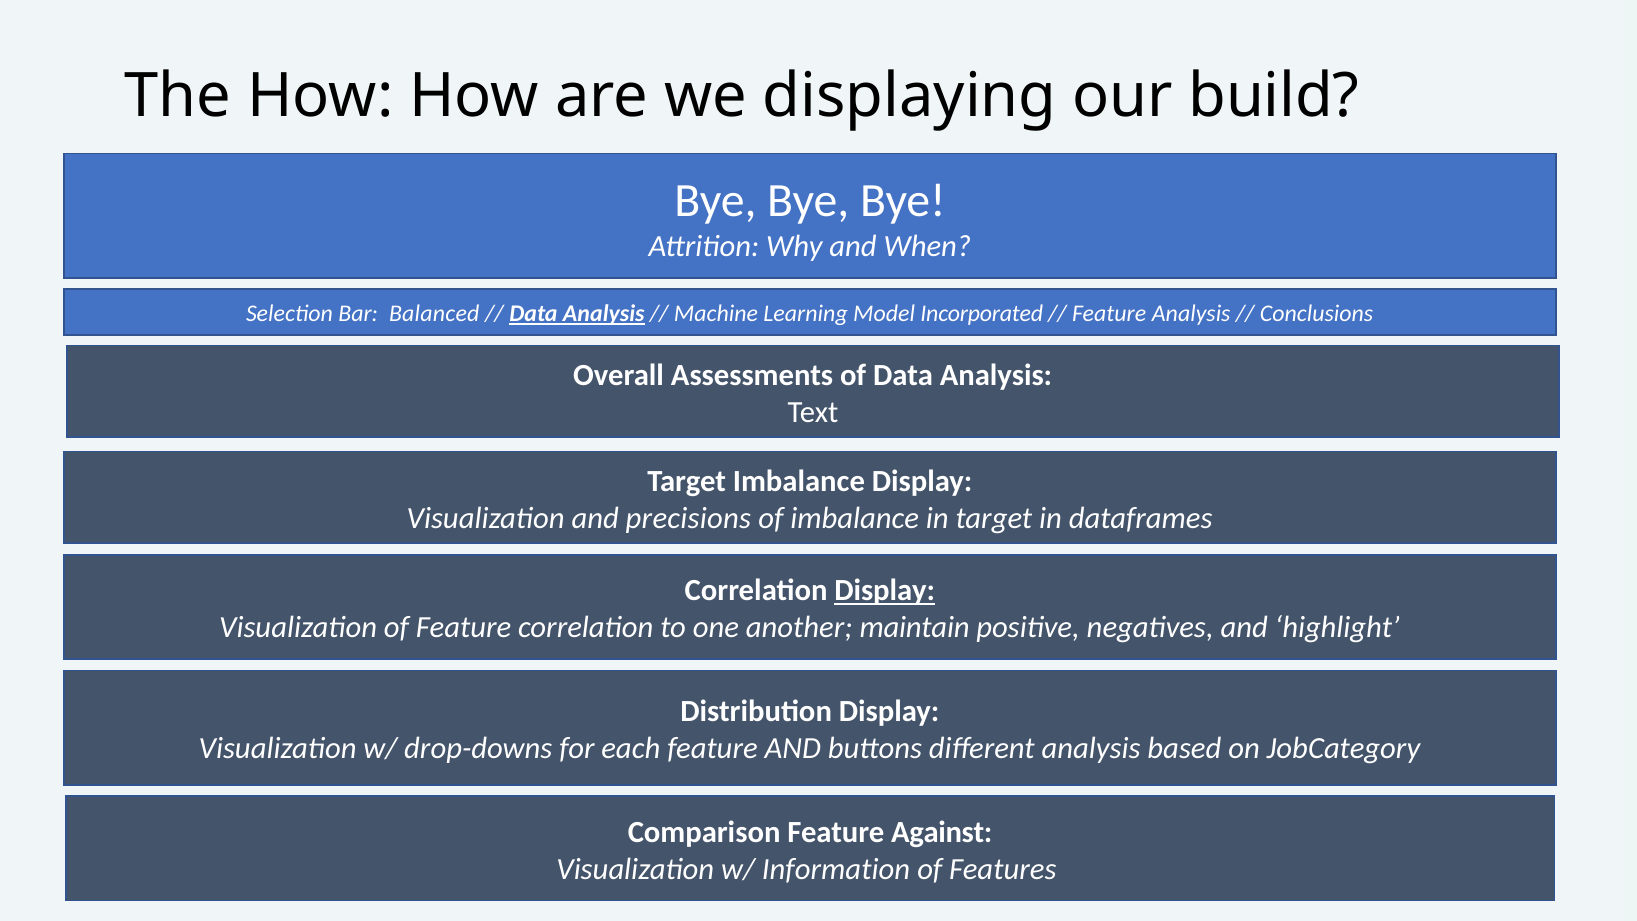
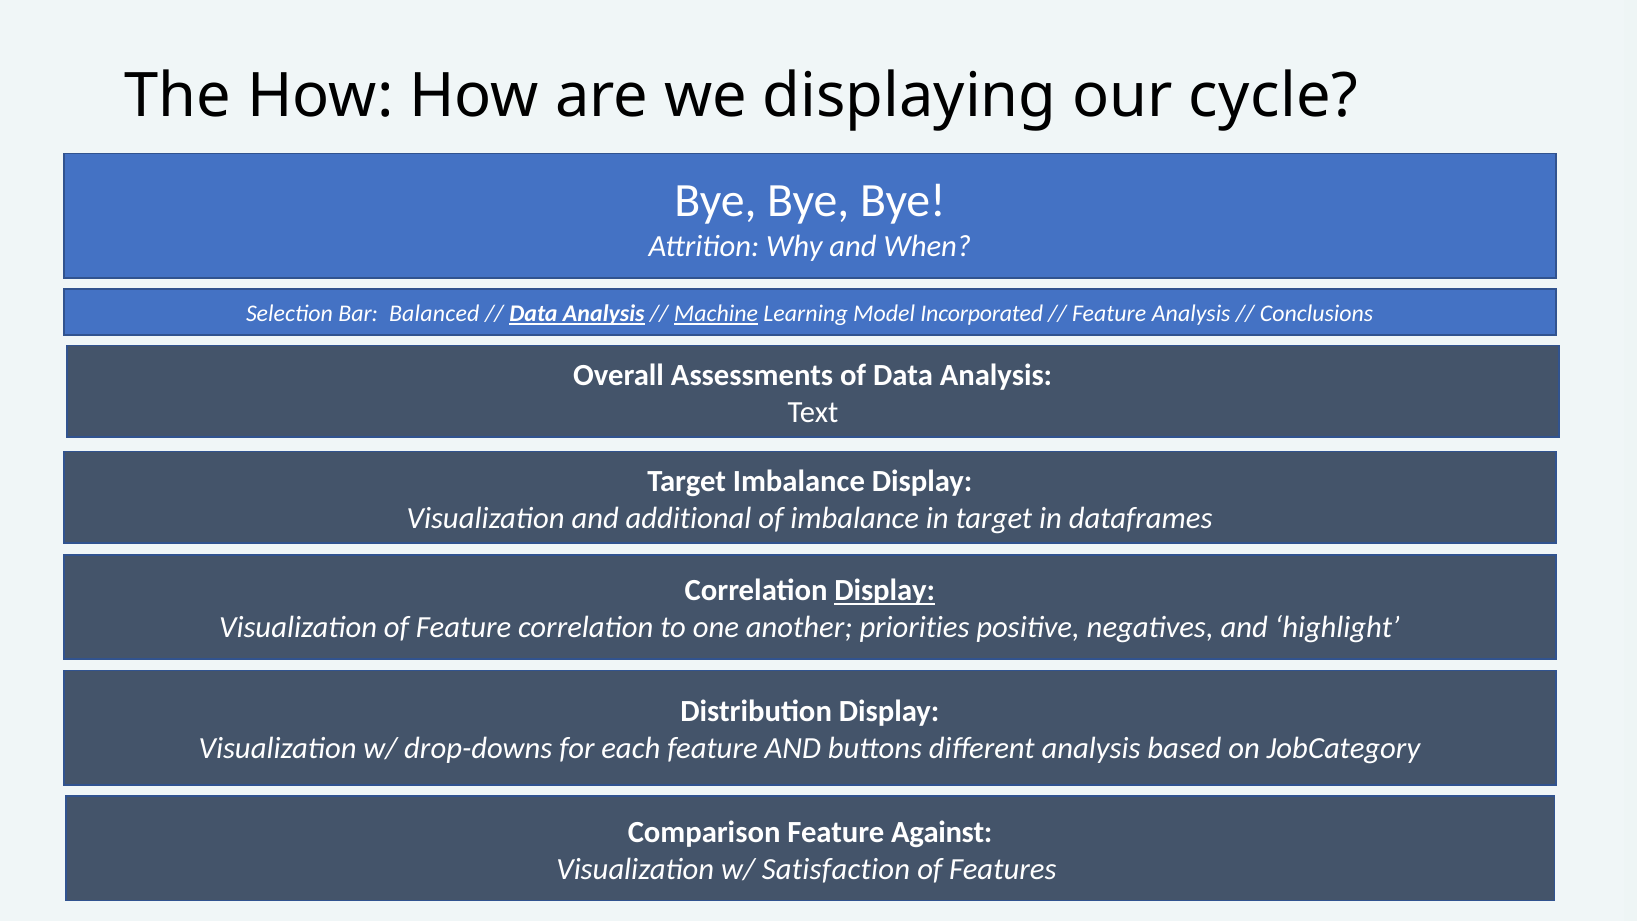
build: build -> cycle
Machine underline: none -> present
precisions: precisions -> additional
maintain: maintain -> priorities
Information: Information -> Satisfaction
